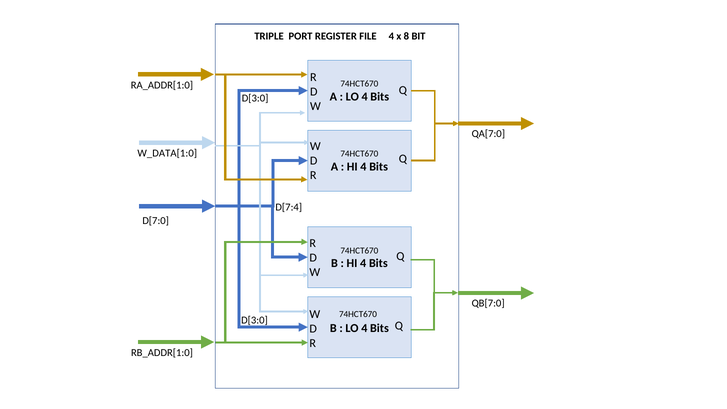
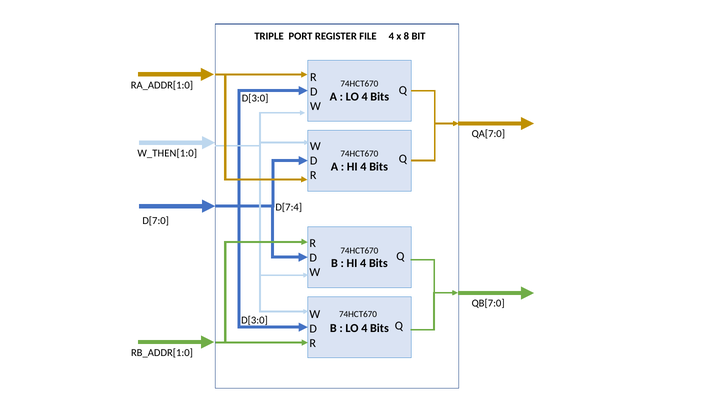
W_DATA[1:0: W_DATA[1:0 -> W_THEN[1:0
